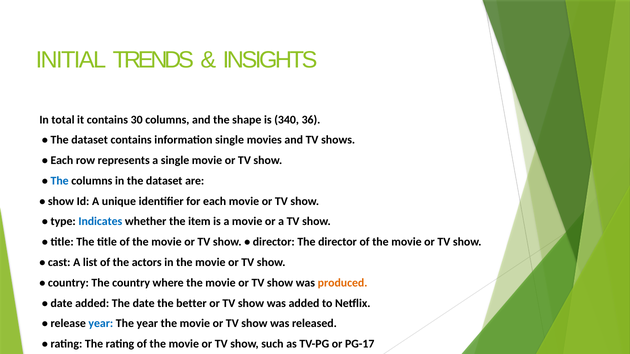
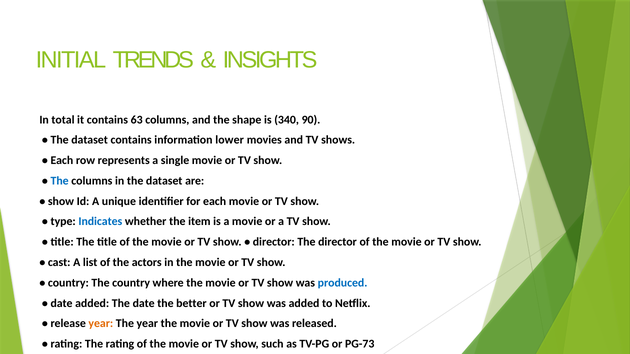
30: 30 -> 63
36: 36 -> 90
information single: single -> lower
produced colour: orange -> blue
year at (101, 324) colour: blue -> orange
PG-17: PG-17 -> PG-73
